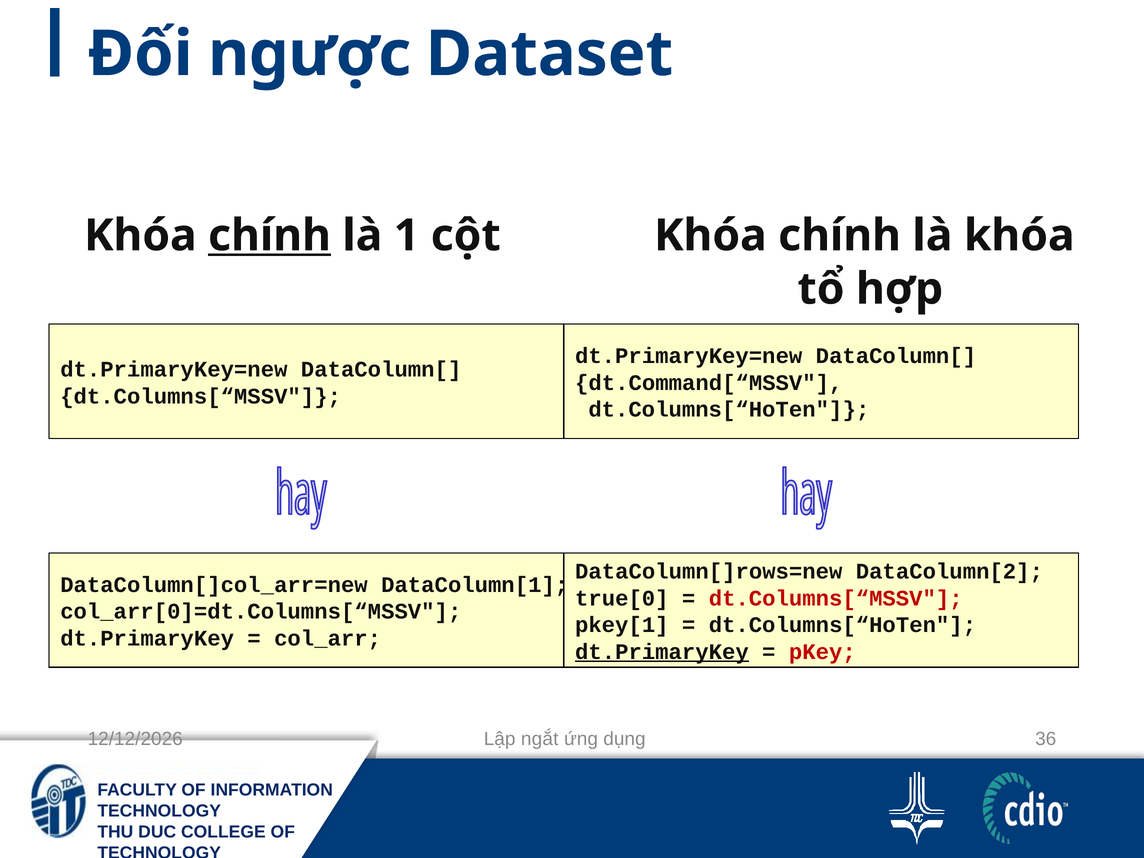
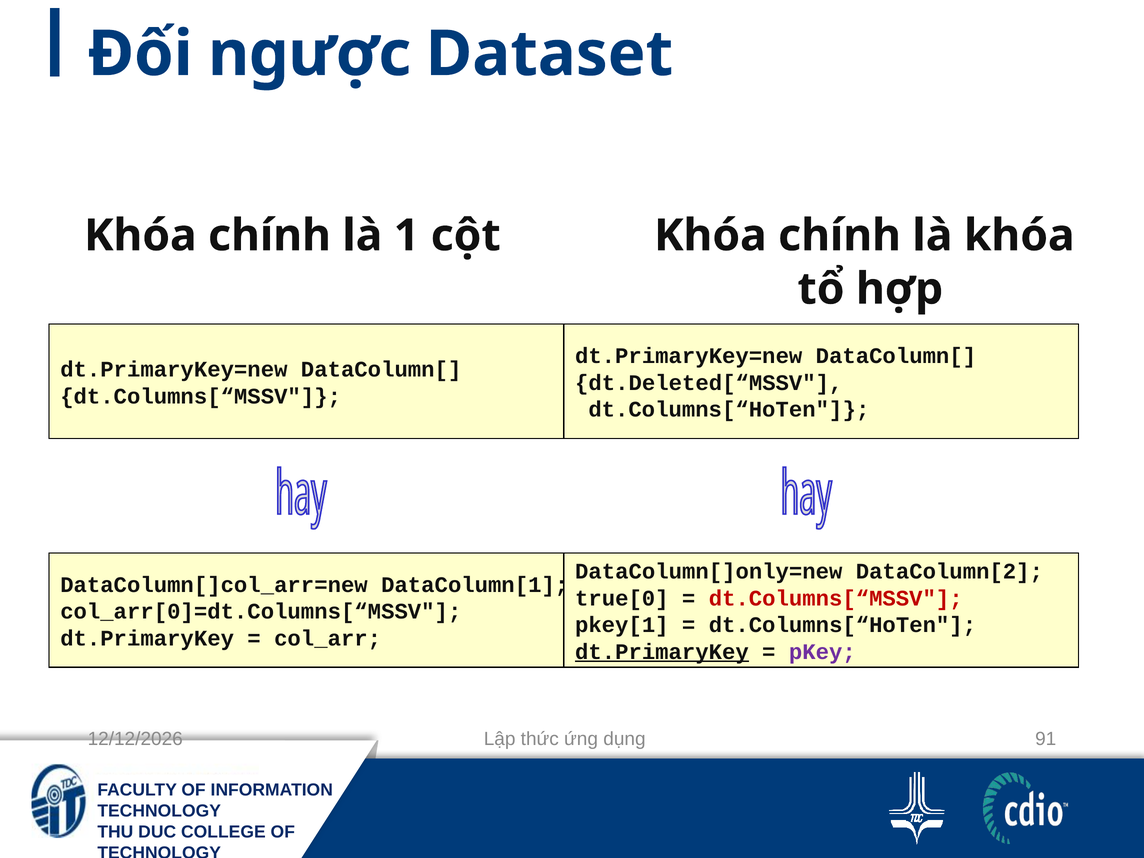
chính at (270, 236) underline: present -> none
dt.Command[“MSSV: dt.Command[“MSSV -> dt.Deleted[“MSSV
DataColumn[]rows=new: DataColumn[]rows=new -> DataColumn[]only=new
pKey colour: red -> purple
ngắt: ngắt -> thức
36: 36 -> 91
